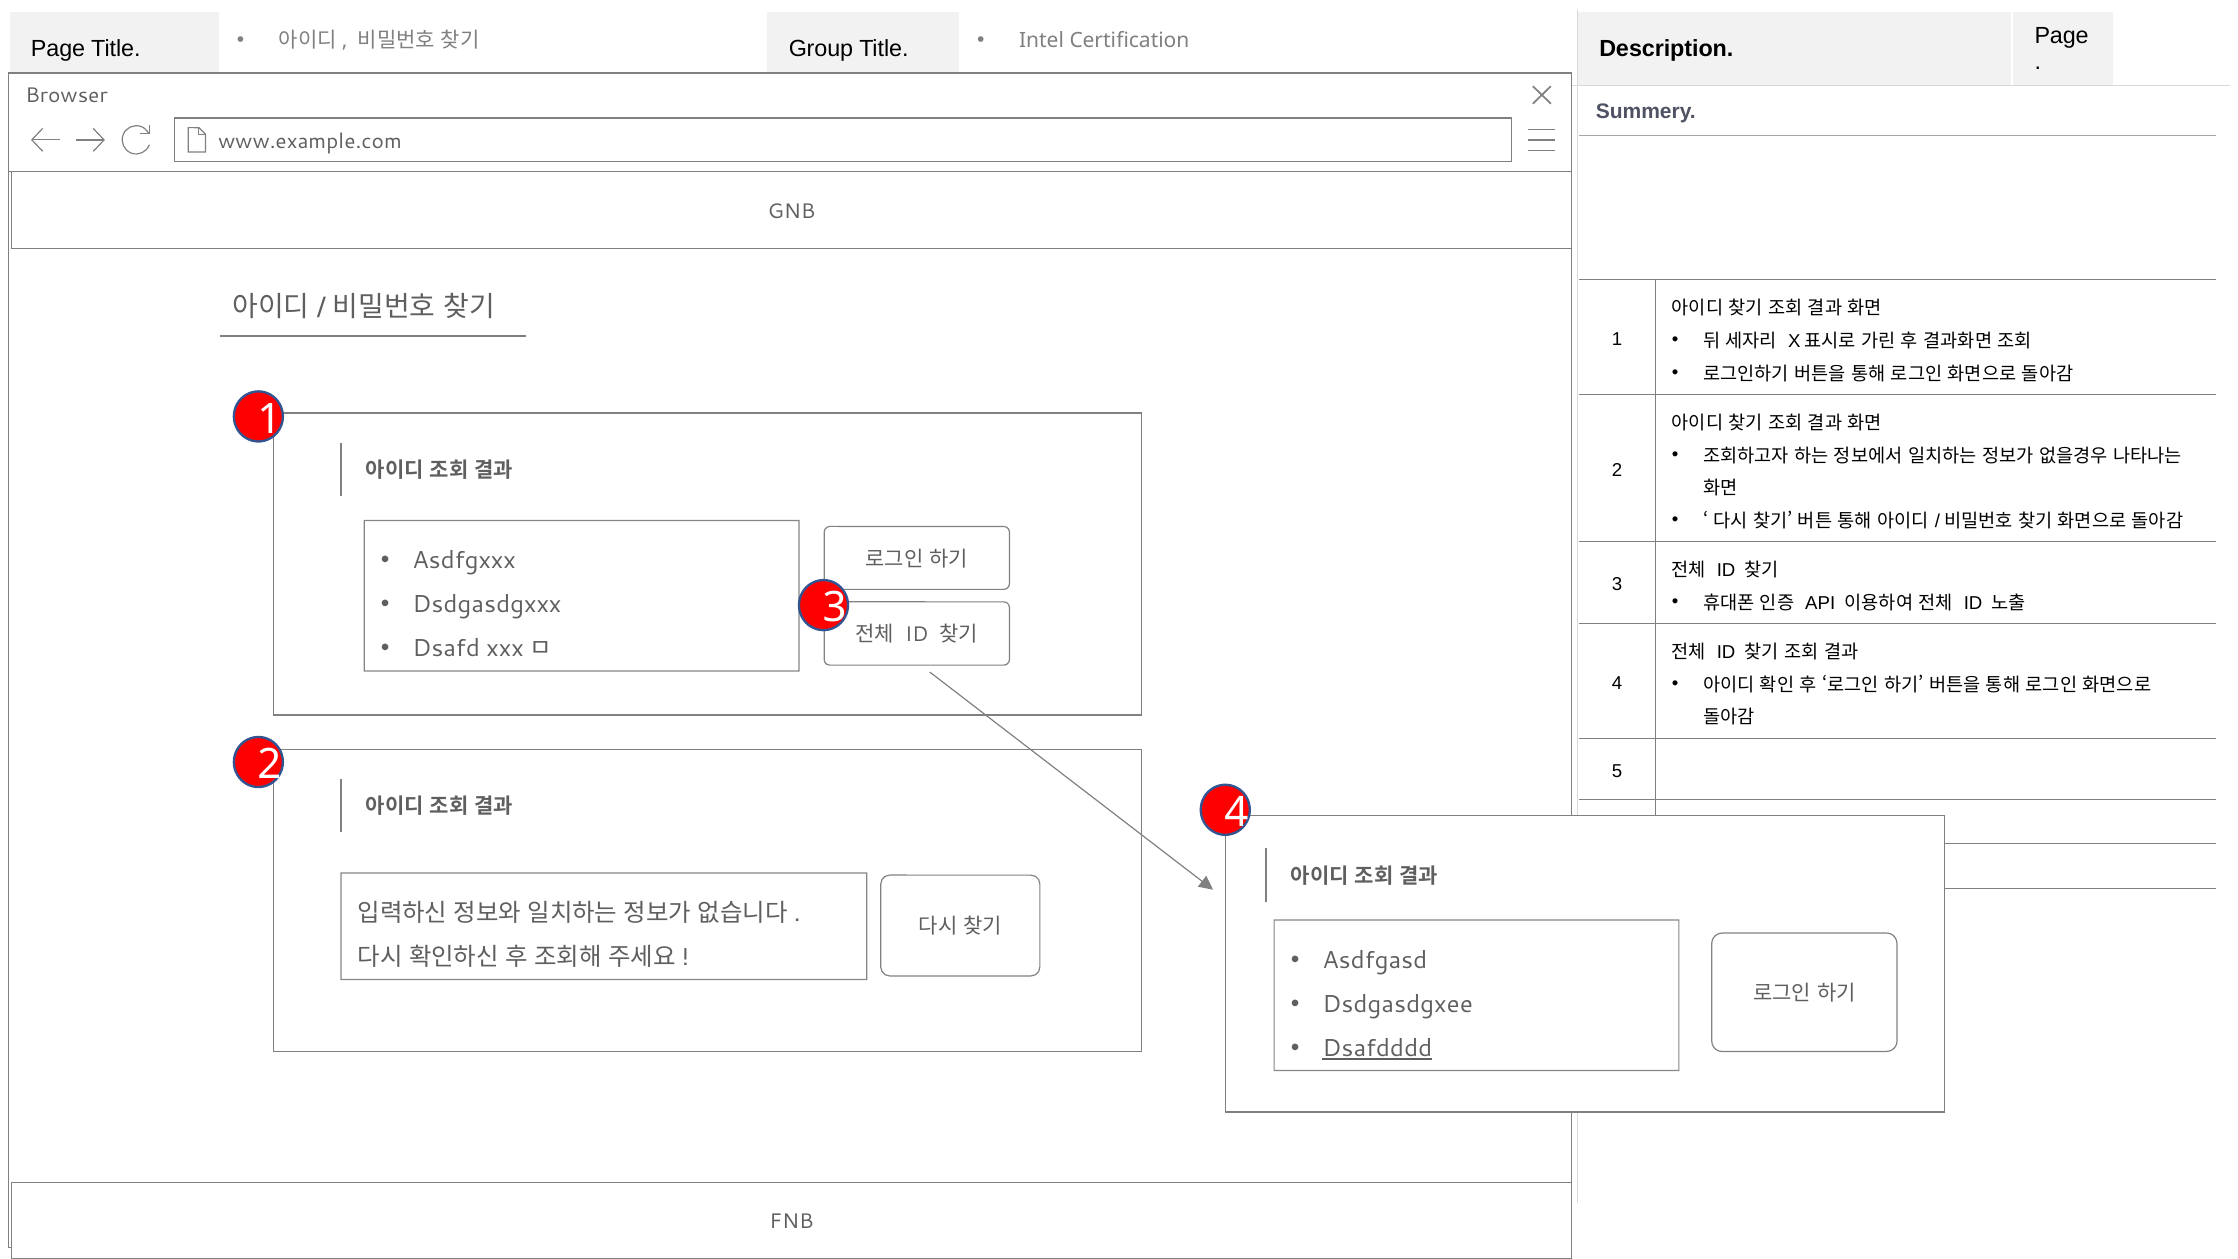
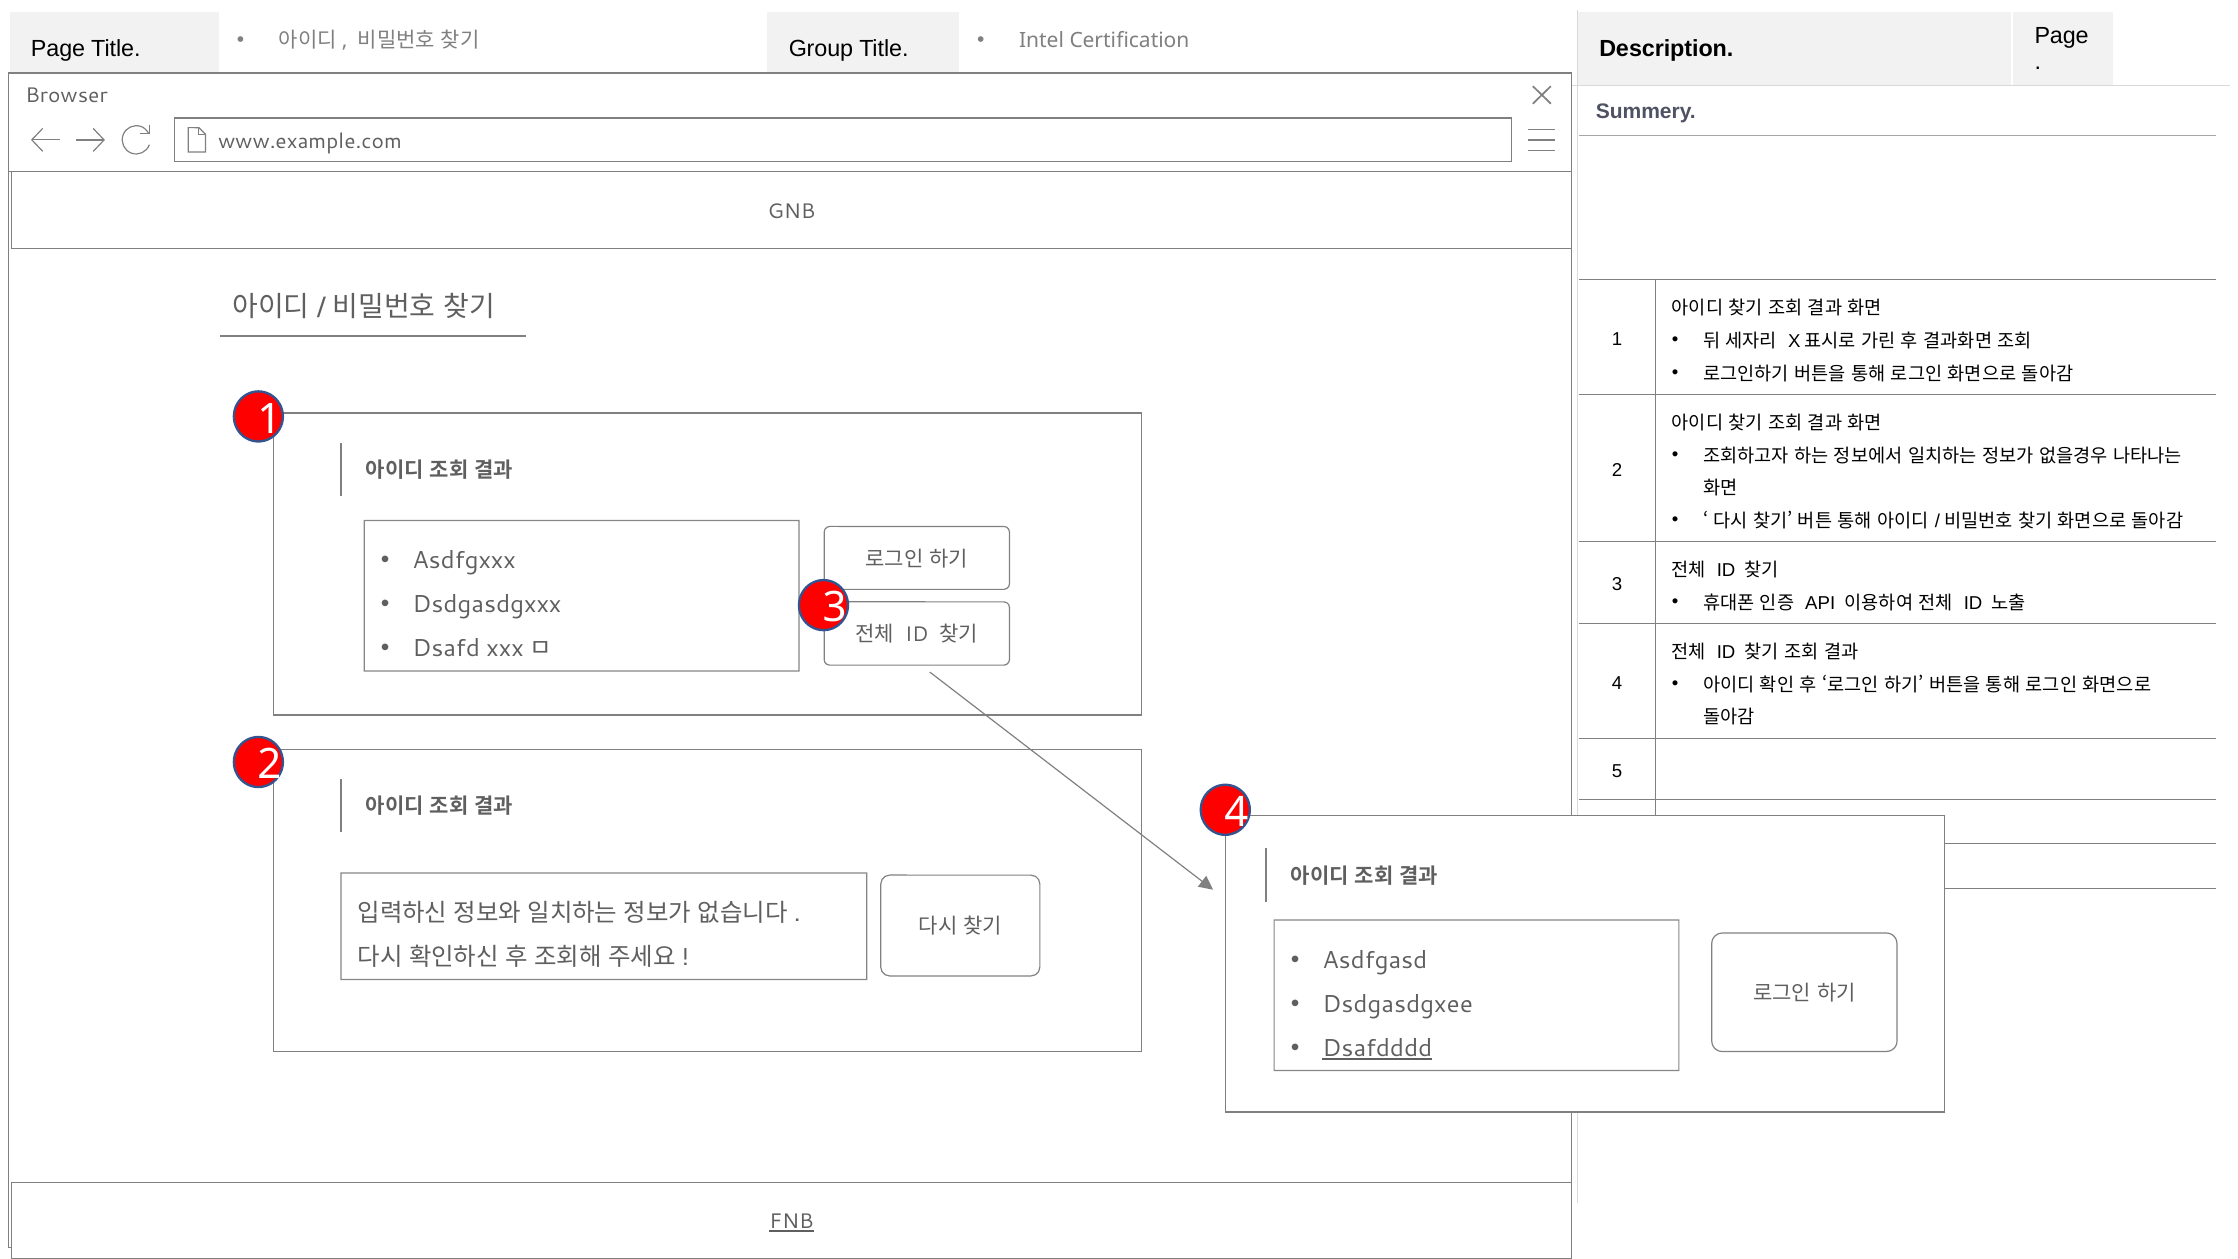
FNB underline: none -> present
